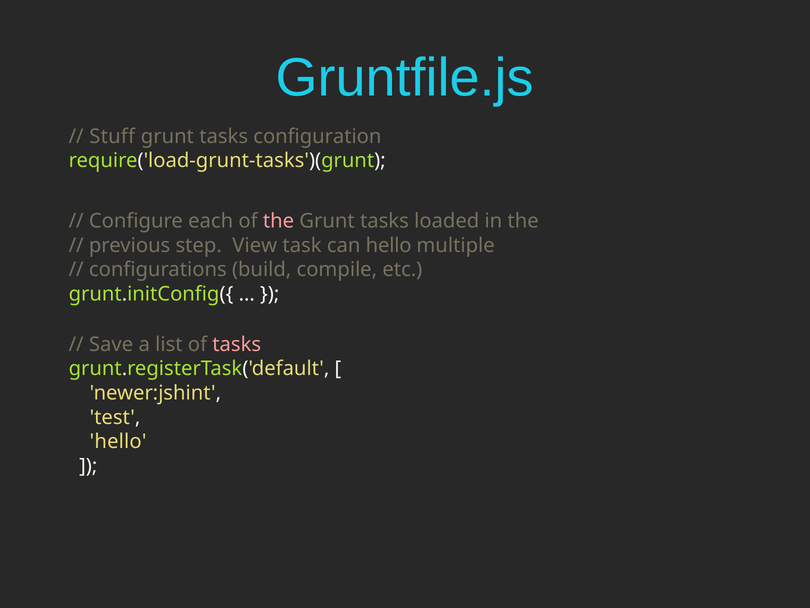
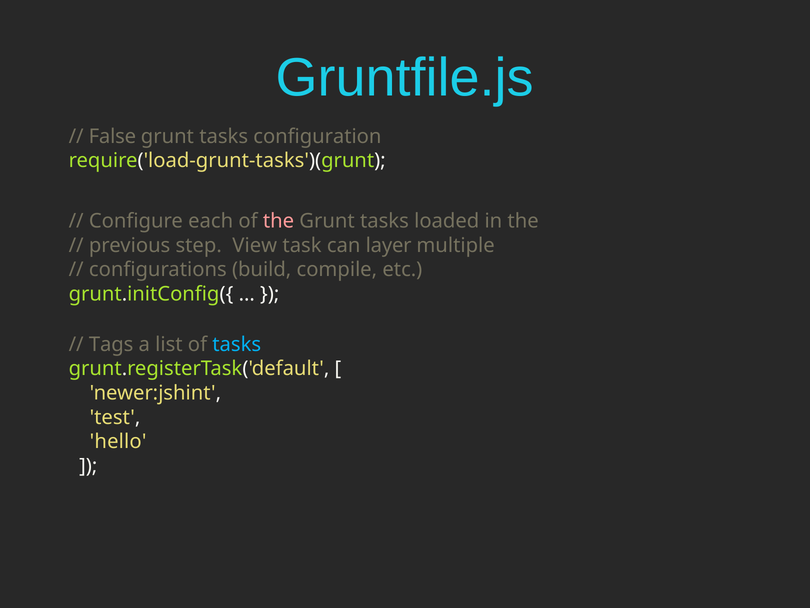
Stuff: Stuff -> False
can hello: hello -> layer
Save: Save -> Tags
tasks at (237, 344) colour: pink -> light blue
